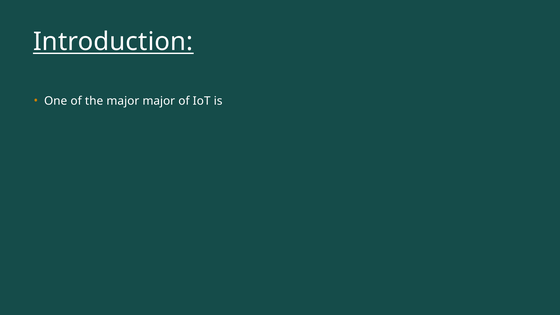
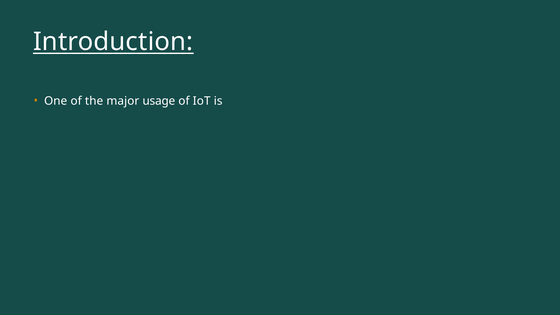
major major: major -> usage
